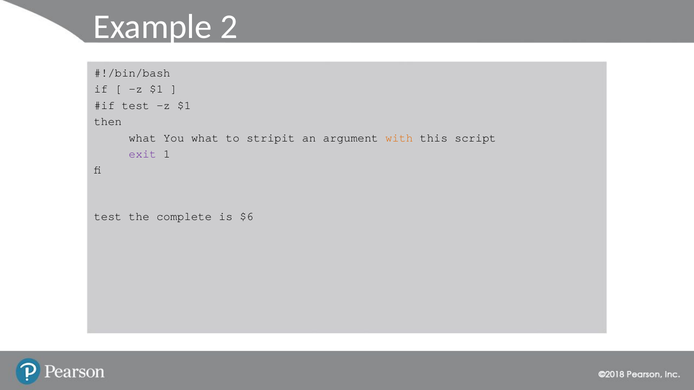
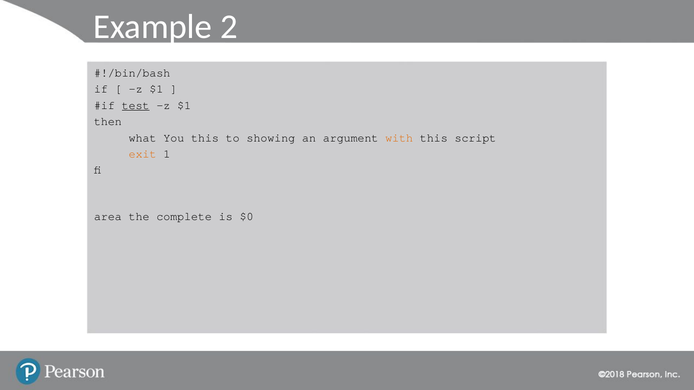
test at (136, 105) underline: none -> present
You what: what -> this
stripit: stripit -> showing
exit colour: purple -> orange
test at (108, 217): test -> area
$6: $6 -> $0
